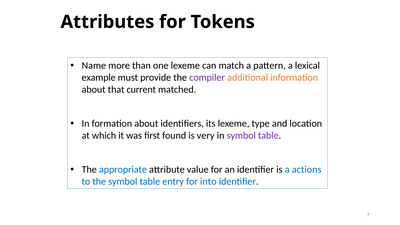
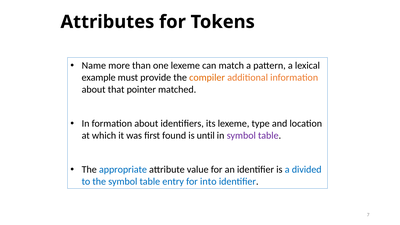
compiler colour: purple -> orange
current: current -> pointer
very: very -> until
actions: actions -> divided
